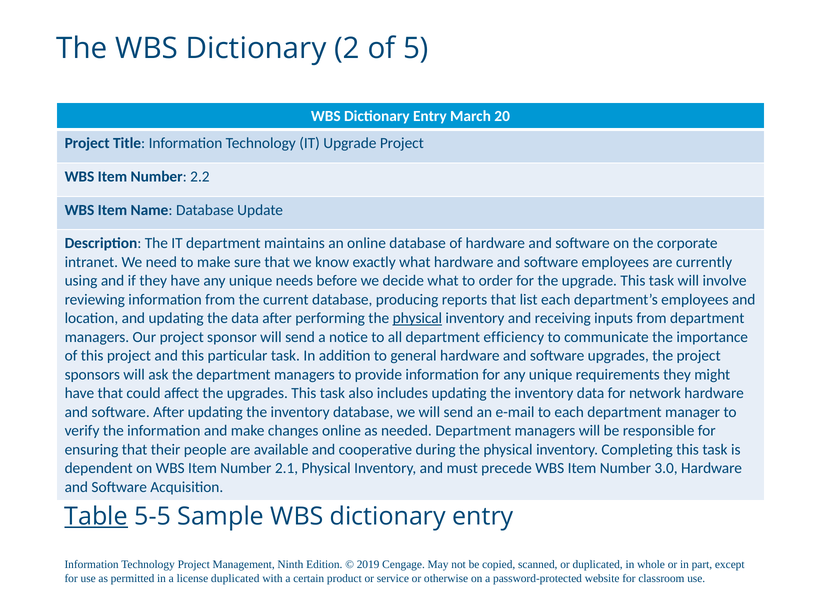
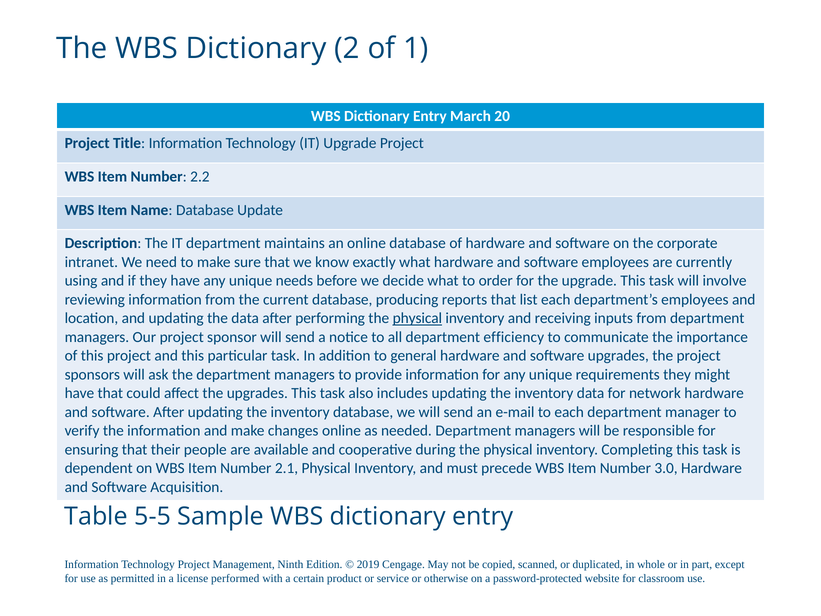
5: 5 -> 1
Table underline: present -> none
license duplicated: duplicated -> performed
